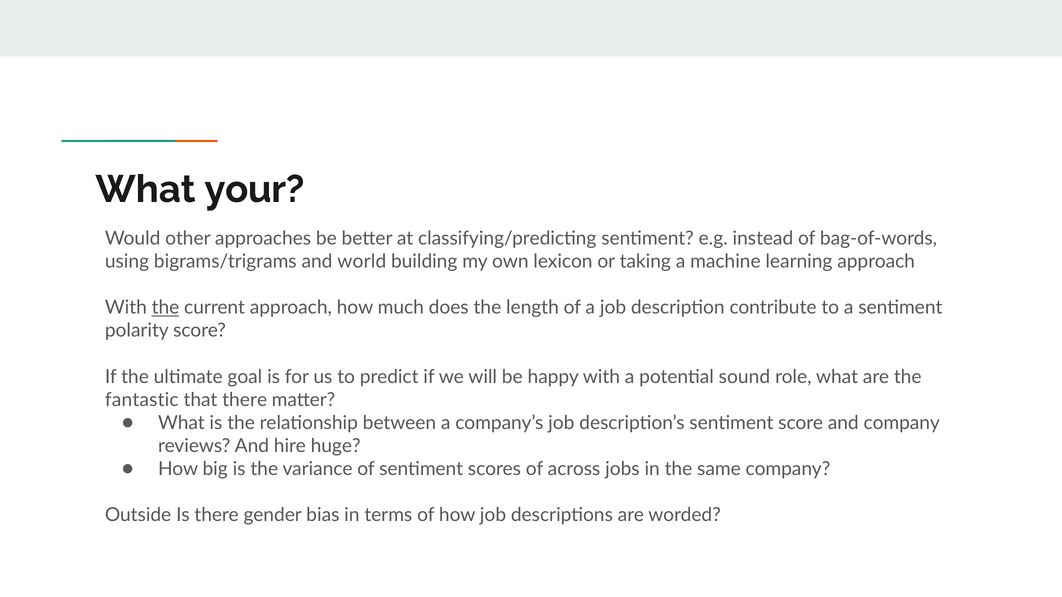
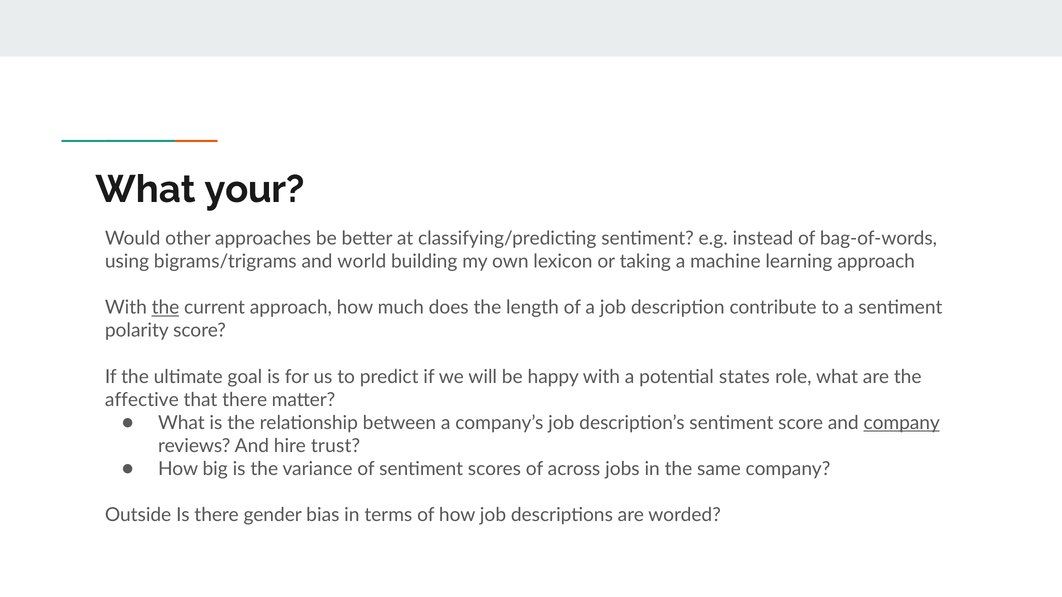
sound: sound -> states
fantastic: fantastic -> affective
company at (902, 423) underline: none -> present
huge: huge -> trust
